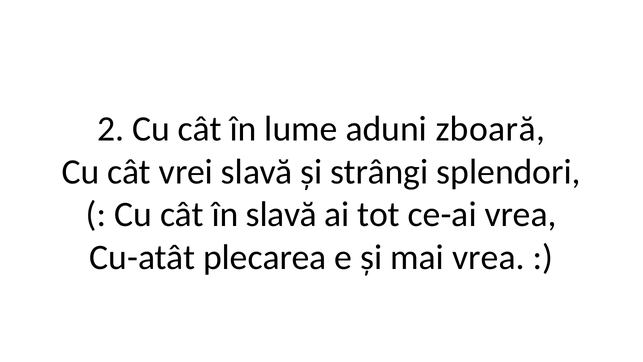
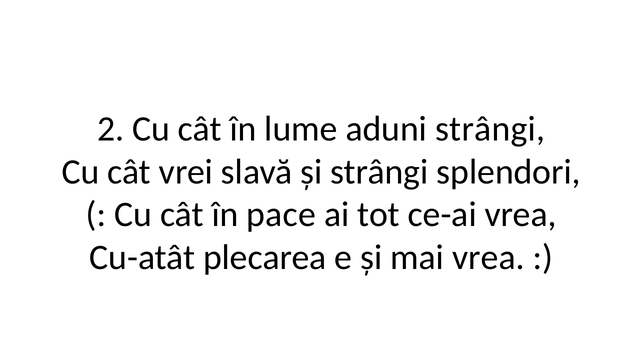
aduni zboară: zboară -> strângi
în slavă: slavă -> pace
